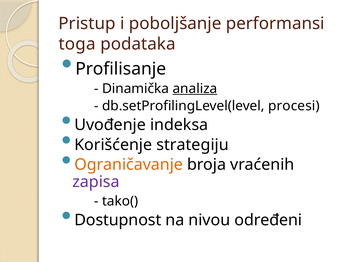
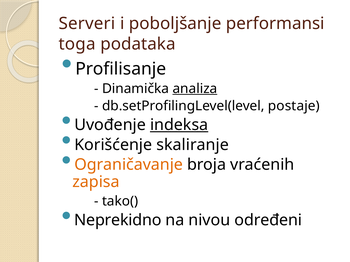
Pristup: Pristup -> Serveri
procesi: procesi -> postaje
indeksa underline: none -> present
strategiju: strategiju -> skaliranje
zapisa colour: purple -> orange
Dostupnost: Dostupnost -> Neprekidno
